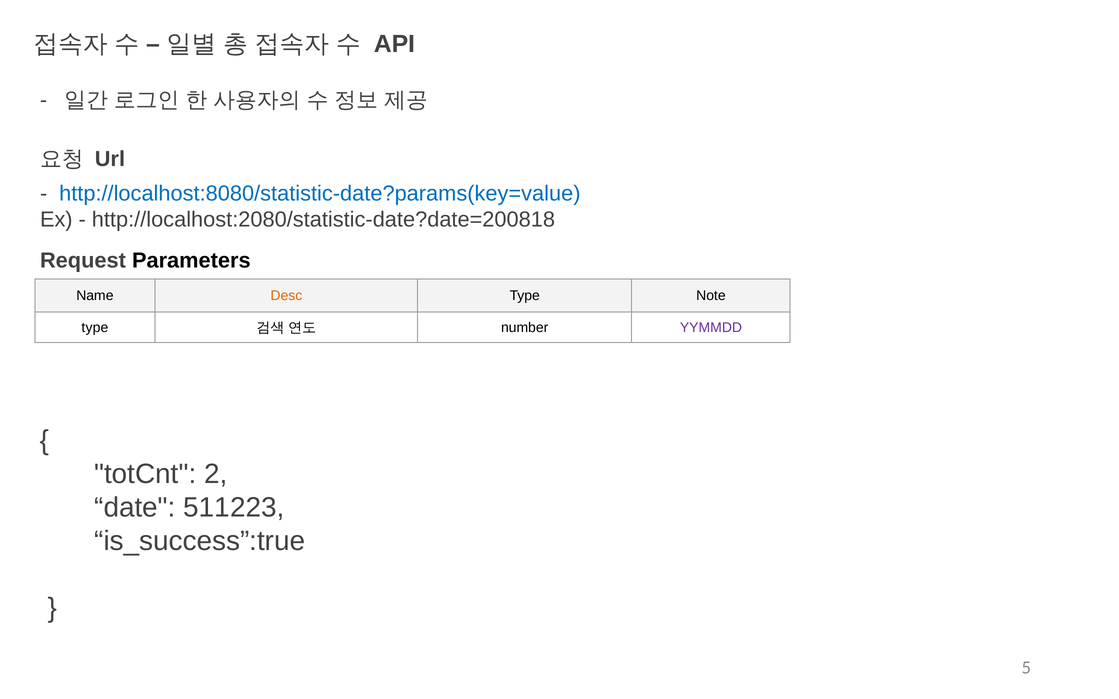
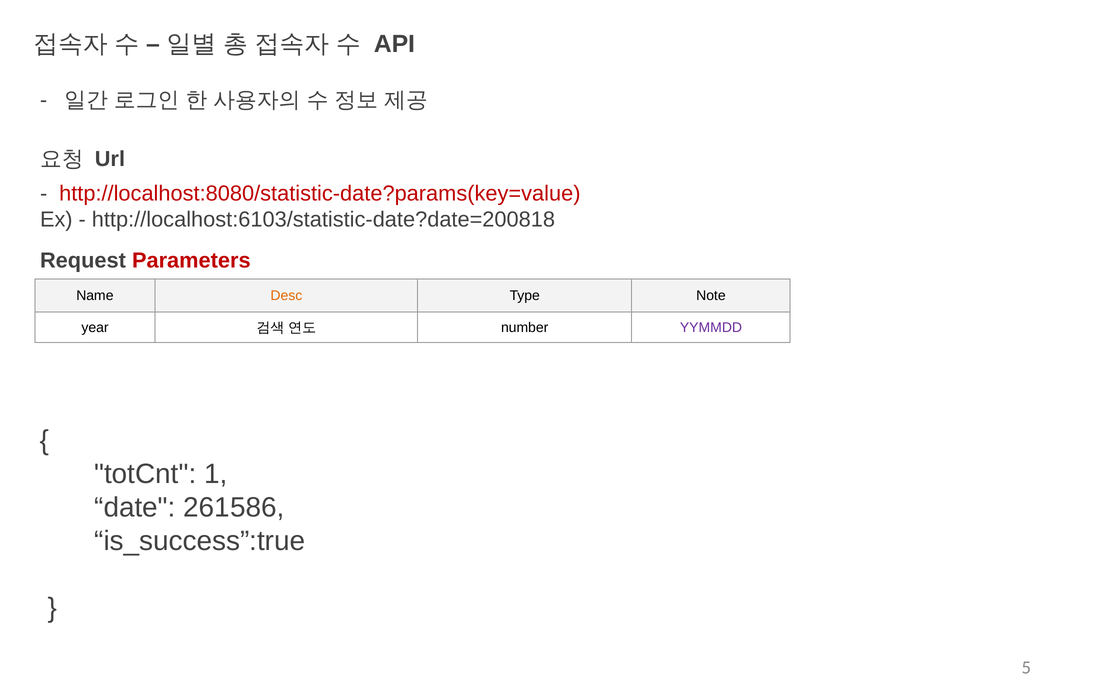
http://localhost:8080/statistic-date?params(key=value colour: blue -> red
http://localhost:2080/statistic-date?date=200818: http://localhost:2080/statistic-date?date=200818 -> http://localhost:6103/statistic-date?date=200818
Parameters colour: black -> red
type at (95, 328): type -> year
2: 2 -> 1
511223: 511223 -> 261586
